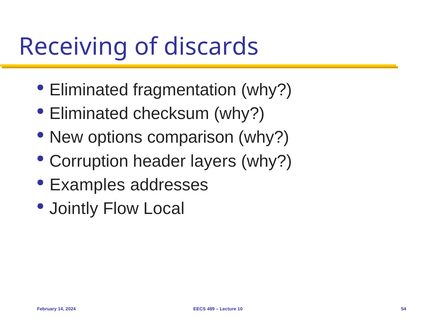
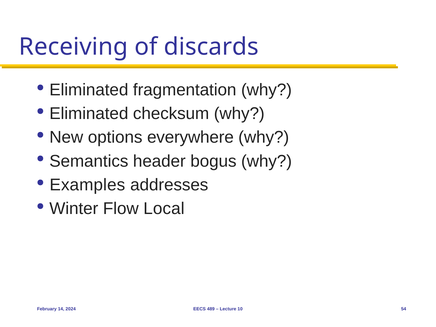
comparison: comparison -> everywhere
Corruption: Corruption -> Semantics
layers: layers -> bogus
Jointly: Jointly -> Winter
